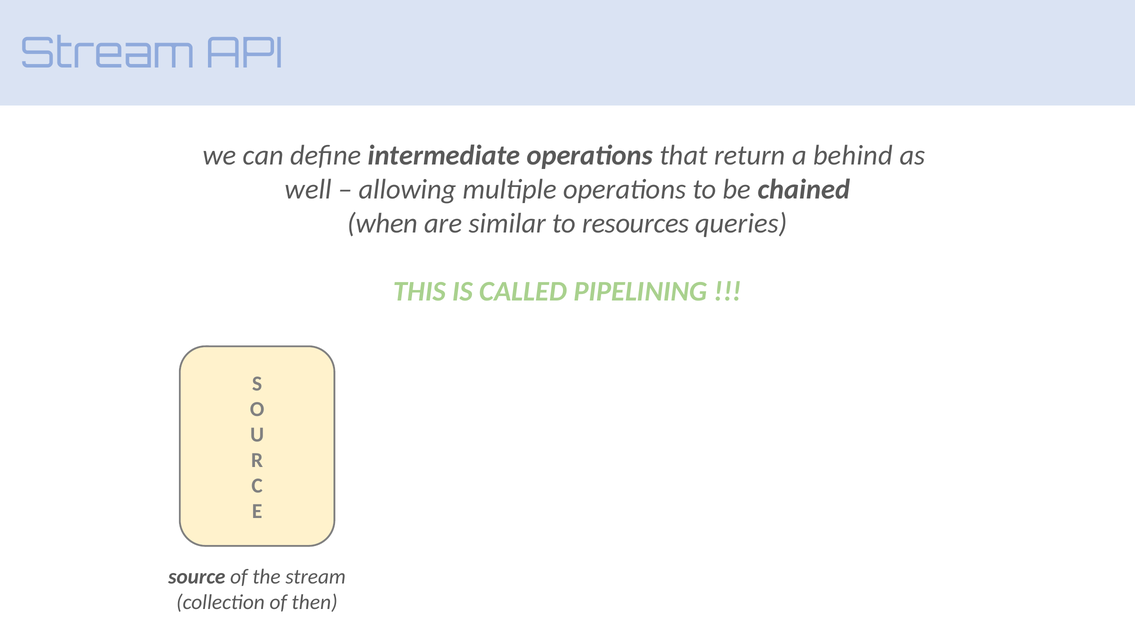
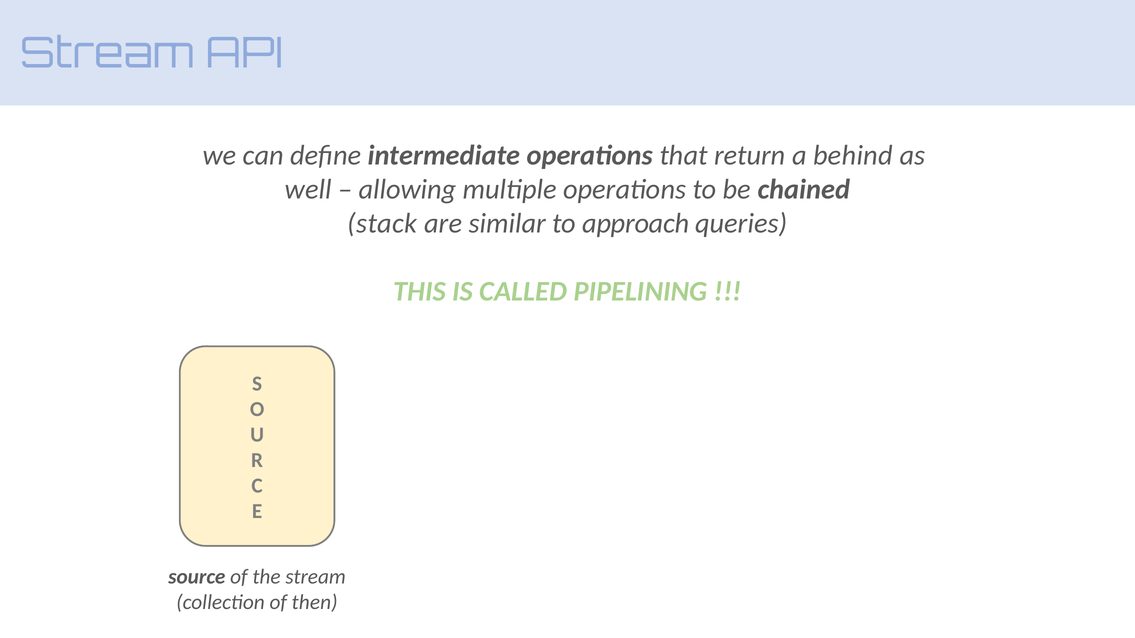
when: when -> stack
resources: resources -> approach
